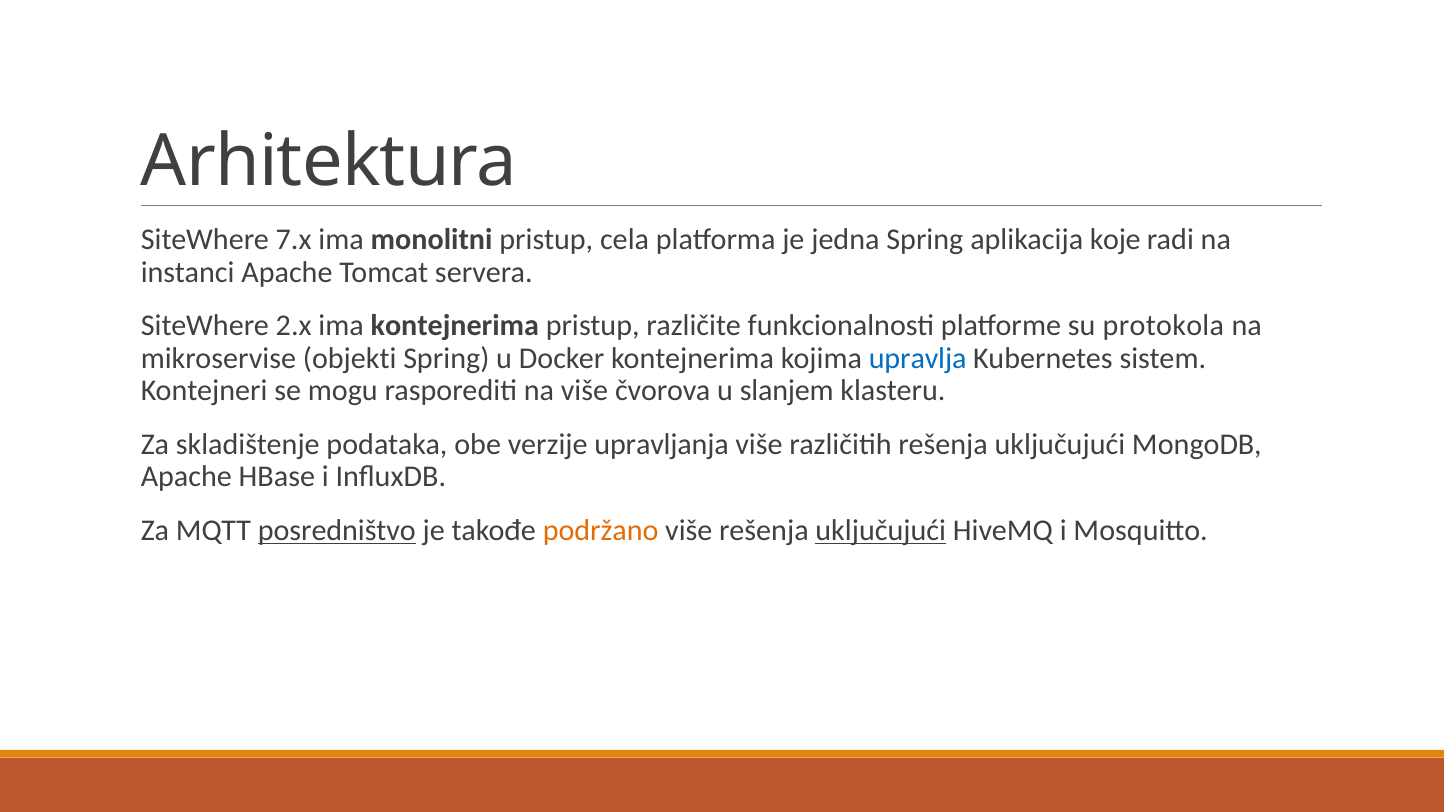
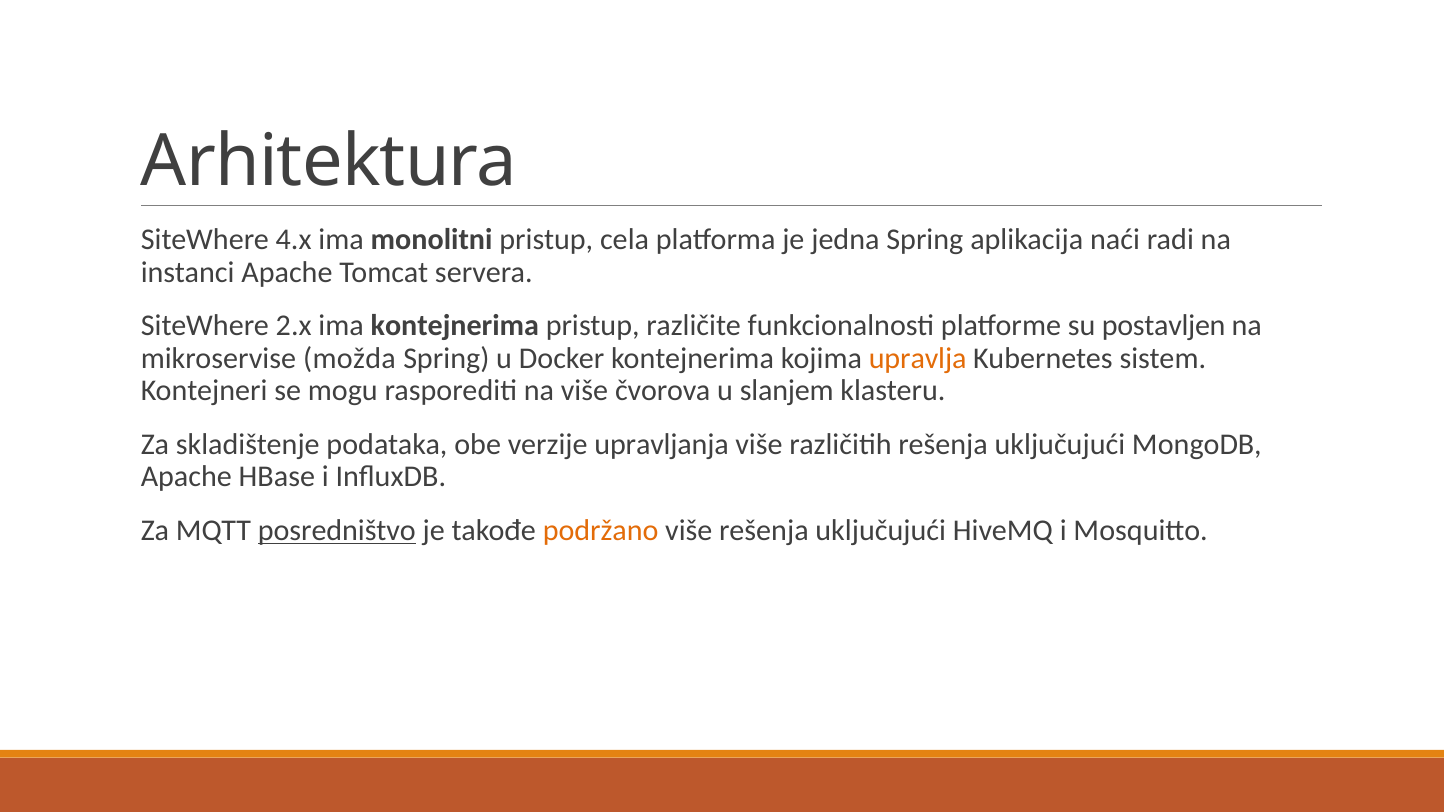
7.x: 7.x -> 4.x
koje: koje -> naći
protokola: protokola -> postavljen
objekti: objekti -> možda
upravlja colour: blue -> orange
uključujući at (881, 531) underline: present -> none
